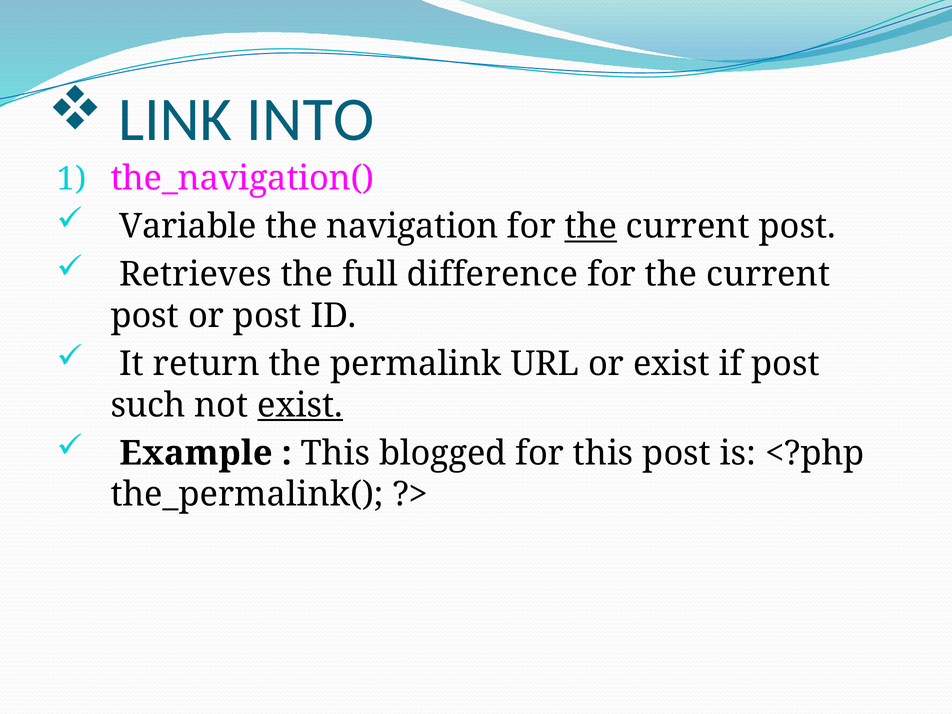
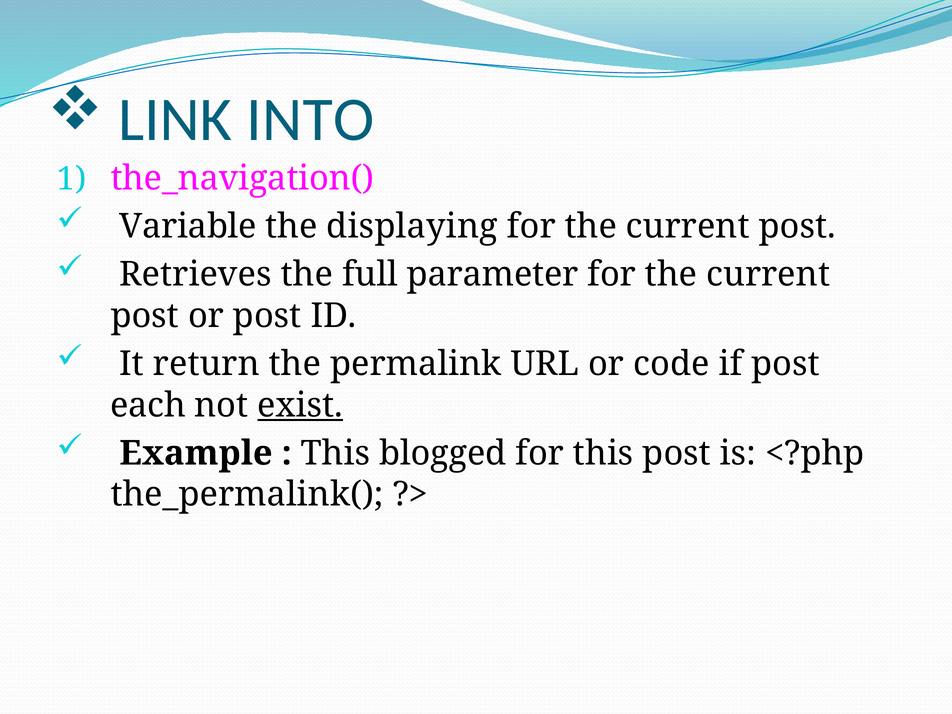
navigation: navigation -> displaying
the at (591, 227) underline: present -> none
difference: difference -> parameter
or exist: exist -> code
such: such -> each
